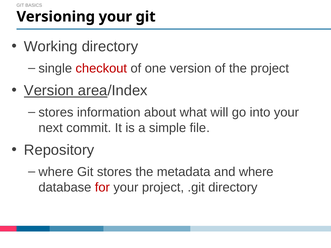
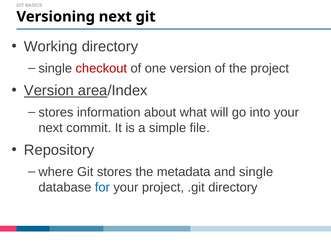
Versioning your: your -> next
and where: where -> single
for colour: red -> blue
